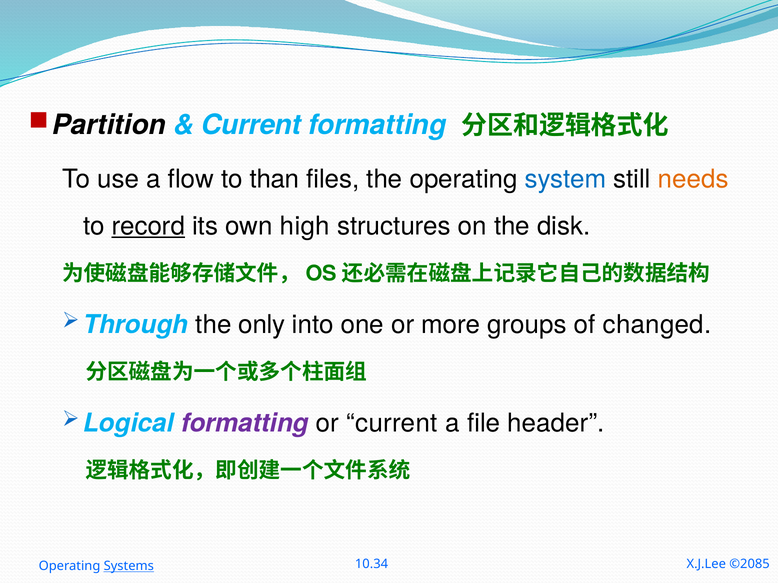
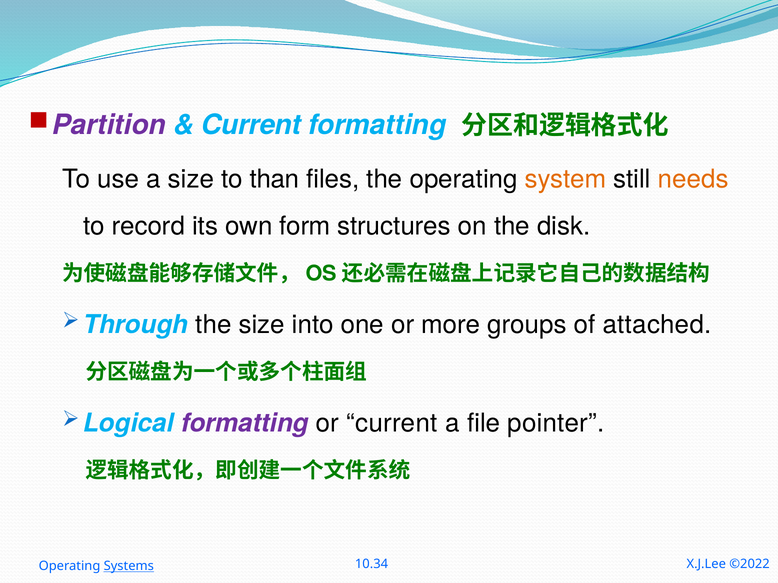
Partition colour: black -> purple
a flow: flow -> size
system colour: blue -> orange
record underline: present -> none
high: high -> form
the only: only -> size
changed: changed -> attached
header: header -> pointer
©2085: ©2085 -> ©2022
